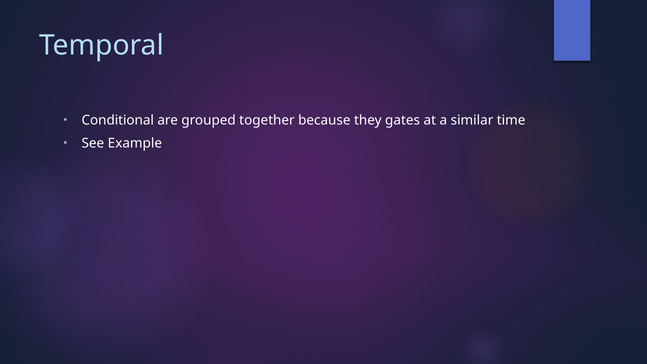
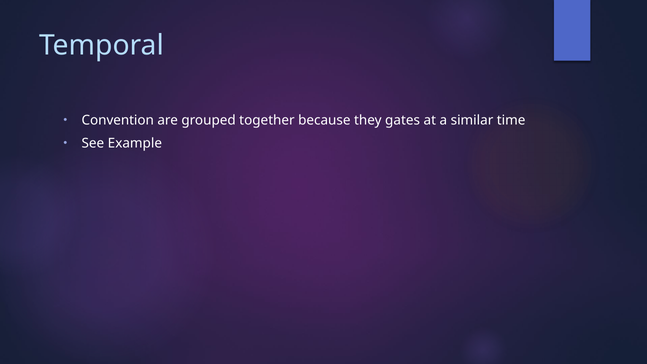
Conditional: Conditional -> Convention
